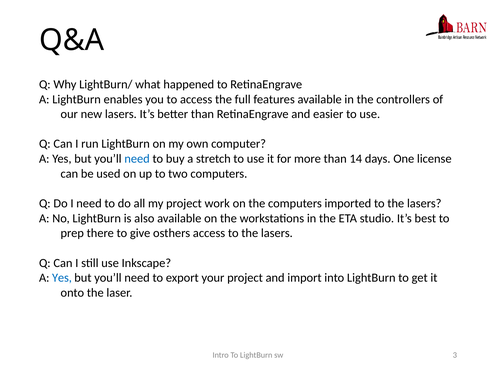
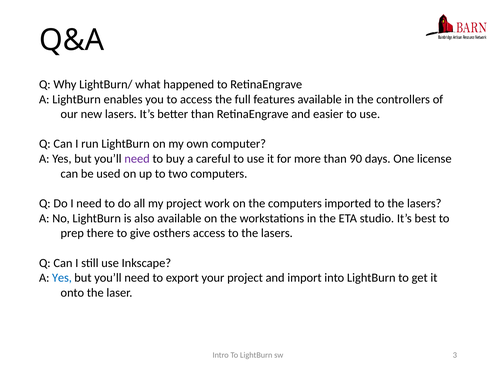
need at (137, 159) colour: blue -> purple
stretch: stretch -> careful
14: 14 -> 90
